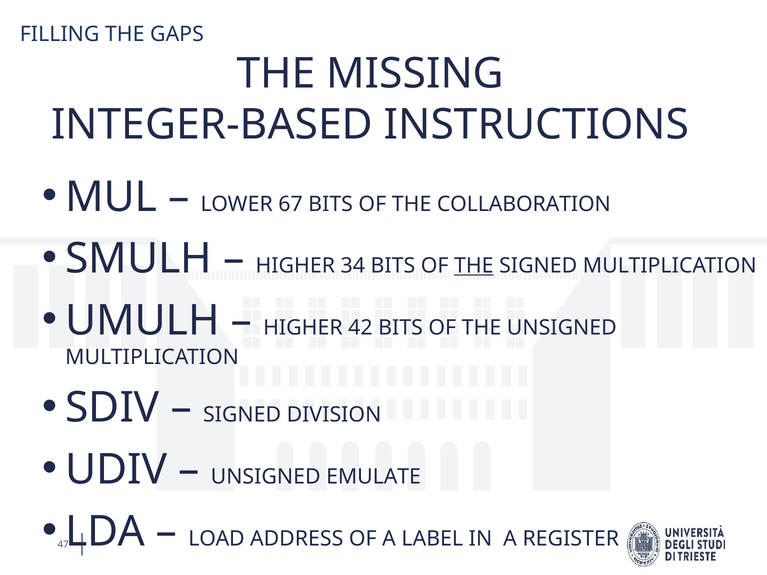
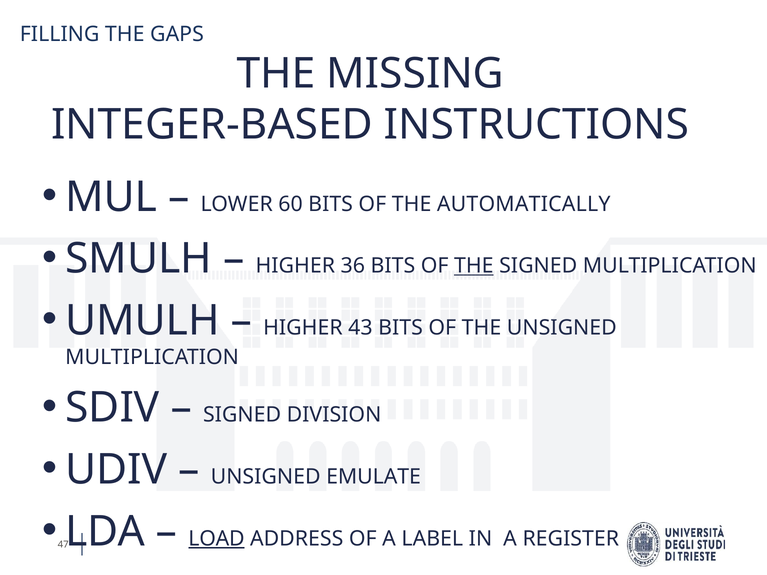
67: 67 -> 60
COLLABORATION: COLLABORATION -> AUTOMATICALLY
34: 34 -> 36
42: 42 -> 43
LOAD underline: none -> present
